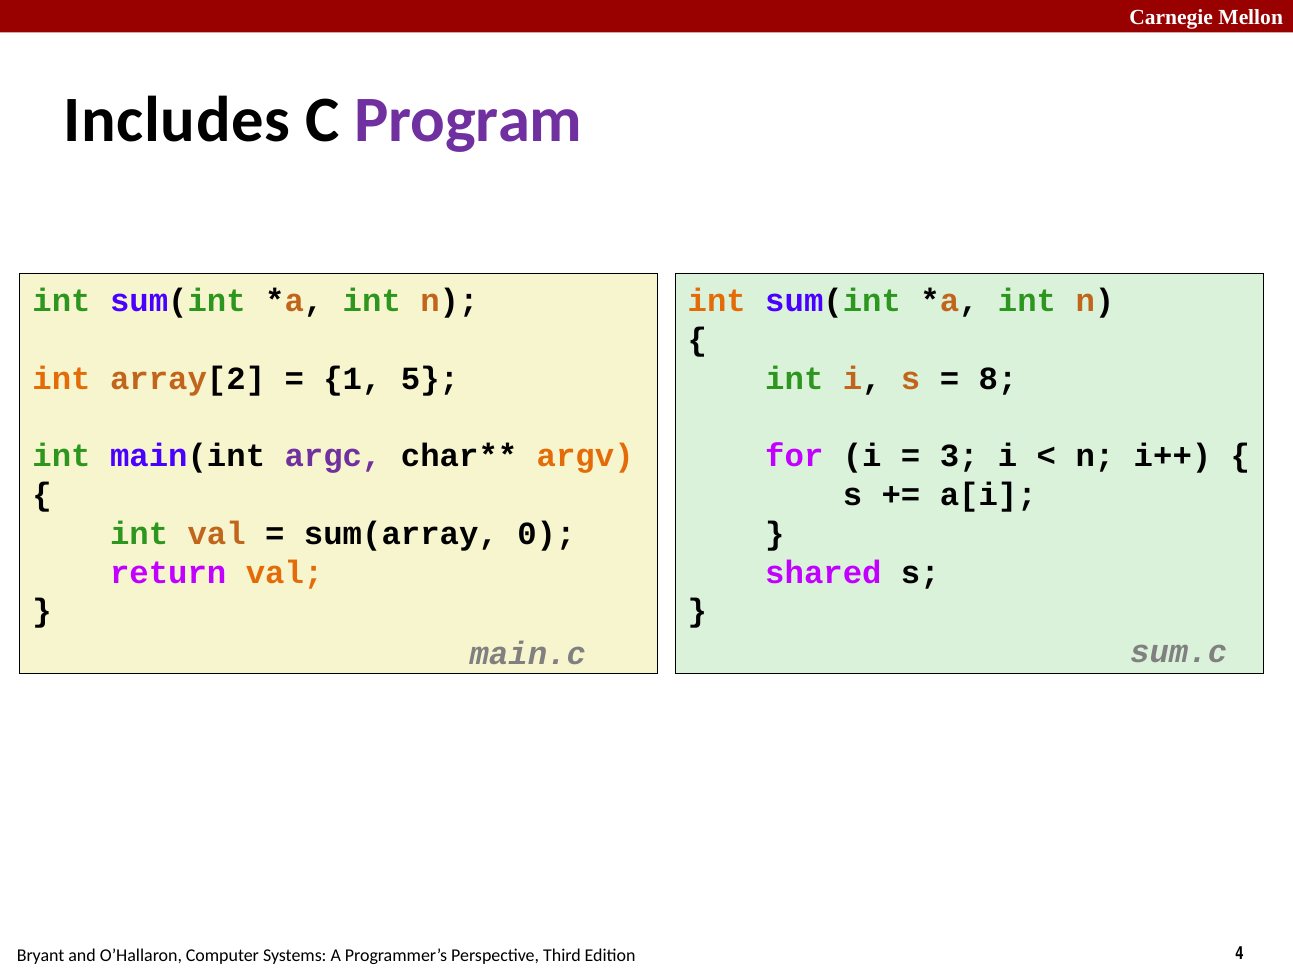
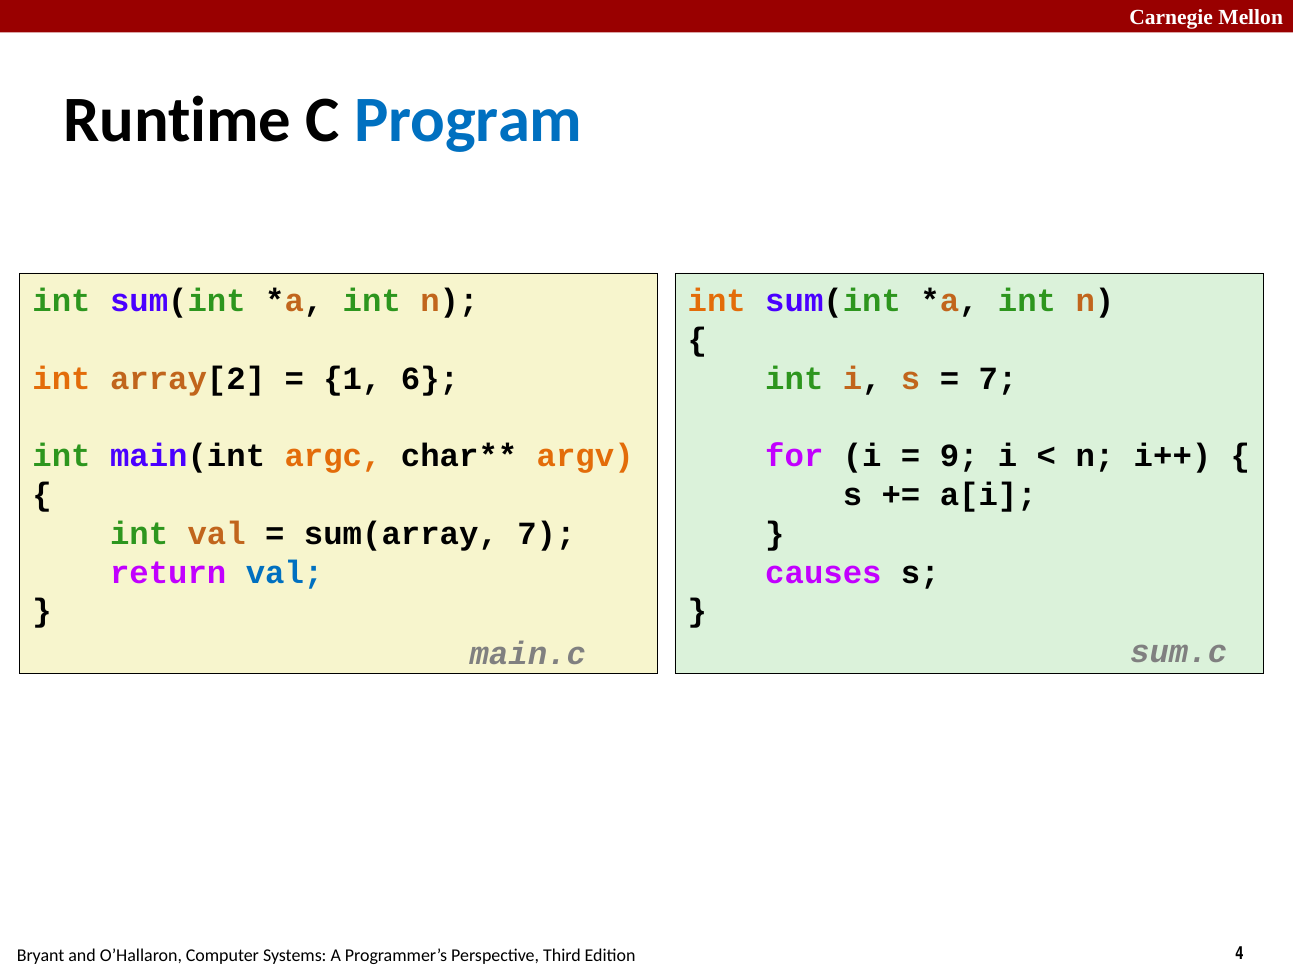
Includes: Includes -> Runtime
Program colour: purple -> blue
5: 5 -> 6
8 at (998, 378): 8 -> 7
argc colour: purple -> orange
3: 3 -> 9
sum(array 0: 0 -> 7
val at (285, 572) colour: orange -> blue
shared: shared -> causes
